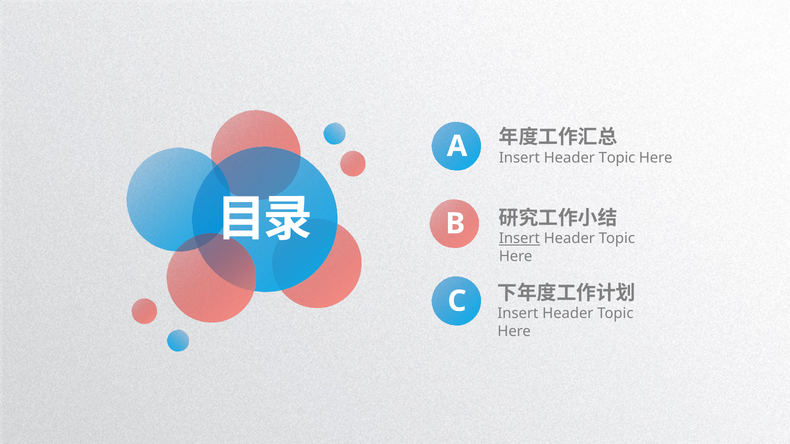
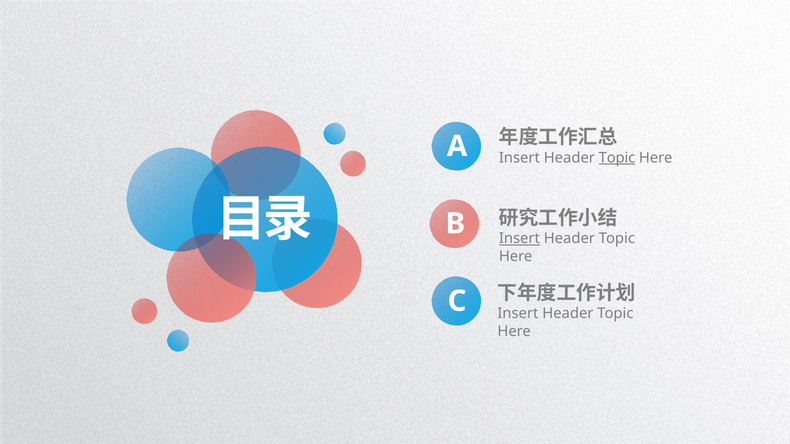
Topic at (617, 158) underline: none -> present
